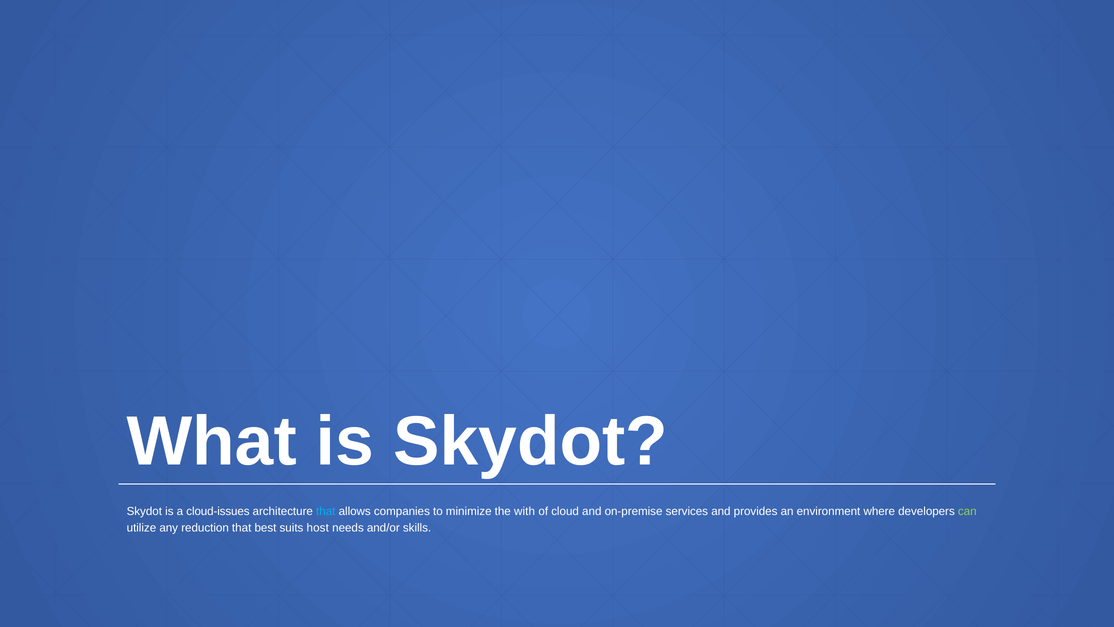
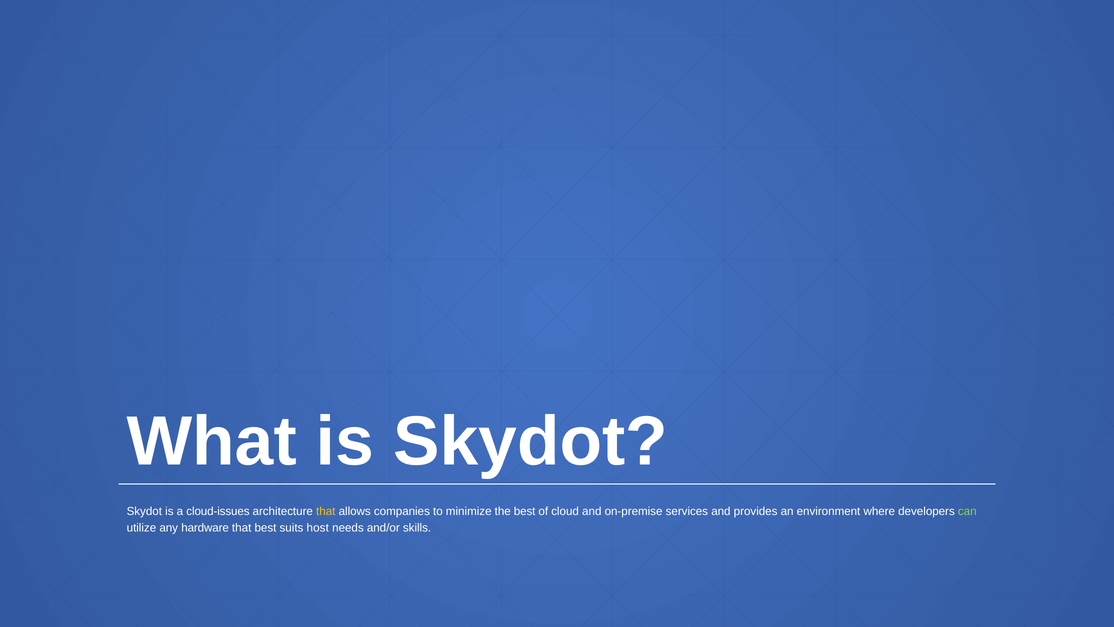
that at (326, 511) colour: light blue -> yellow
the with: with -> best
reduction: reduction -> hardware
